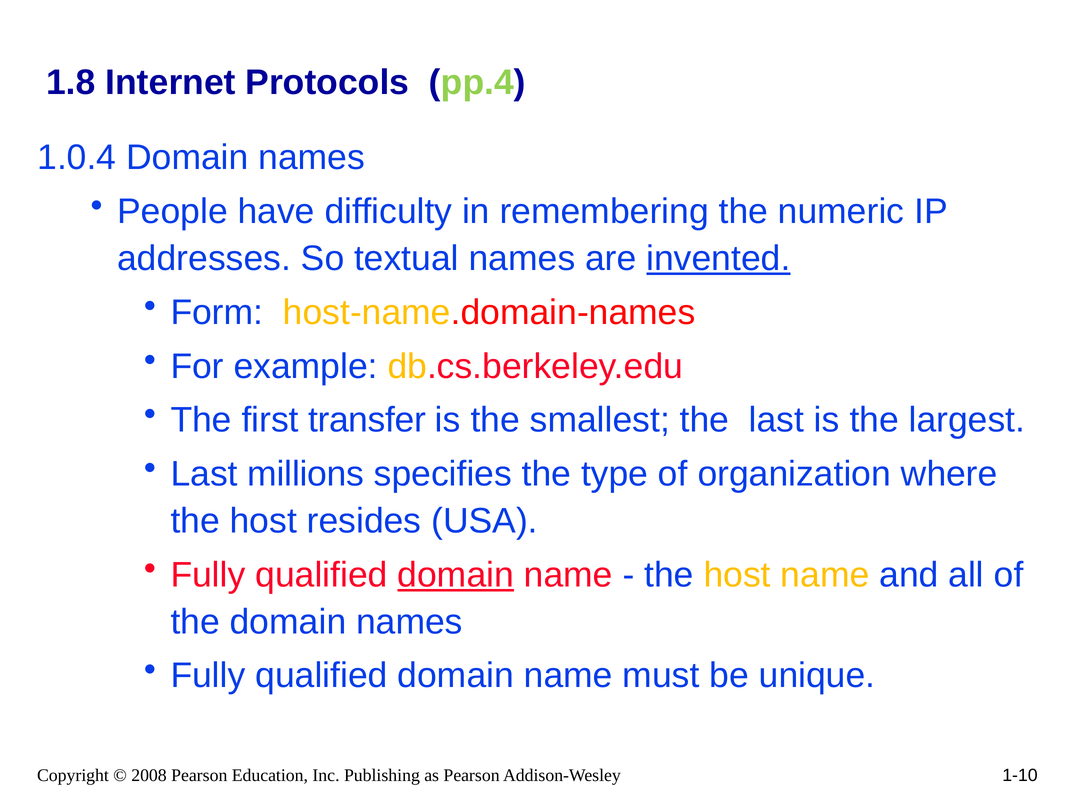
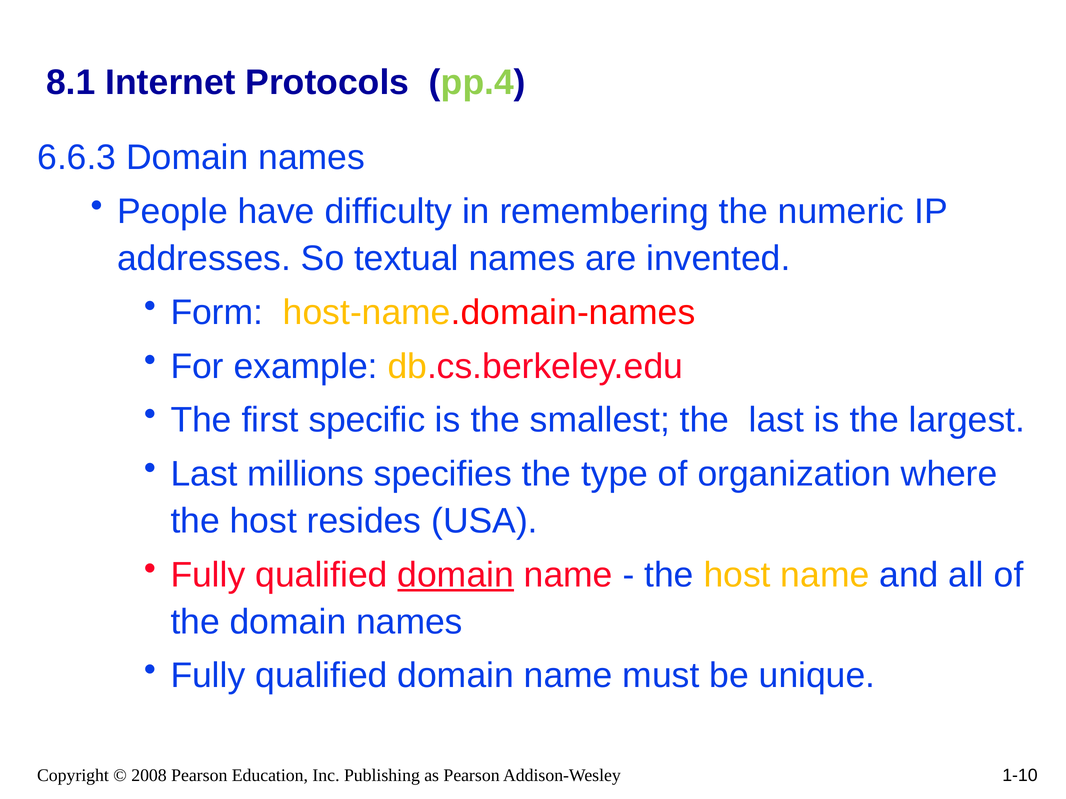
1.8: 1.8 -> 8.1
1.0.4: 1.0.4 -> 6.6.3
invented underline: present -> none
transfer: transfer -> specific
